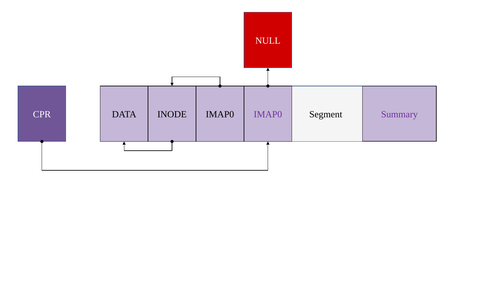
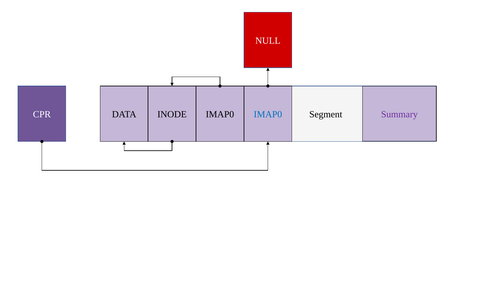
IMAP0 at (268, 115) colour: purple -> blue
